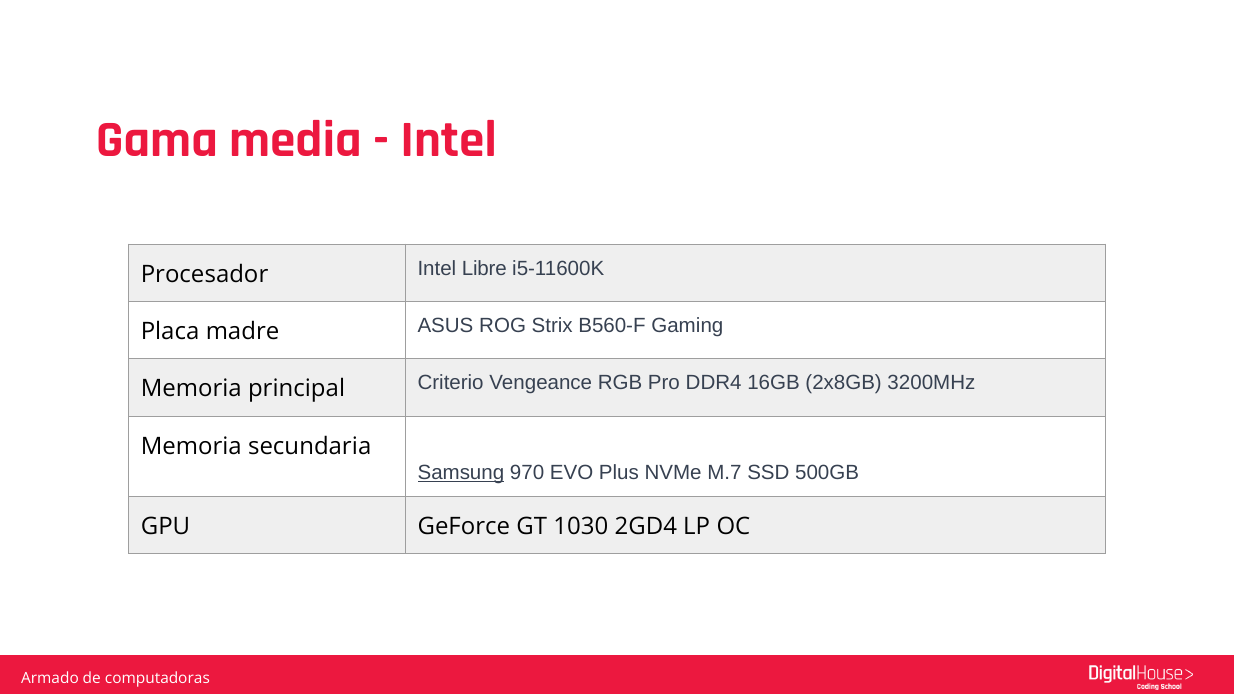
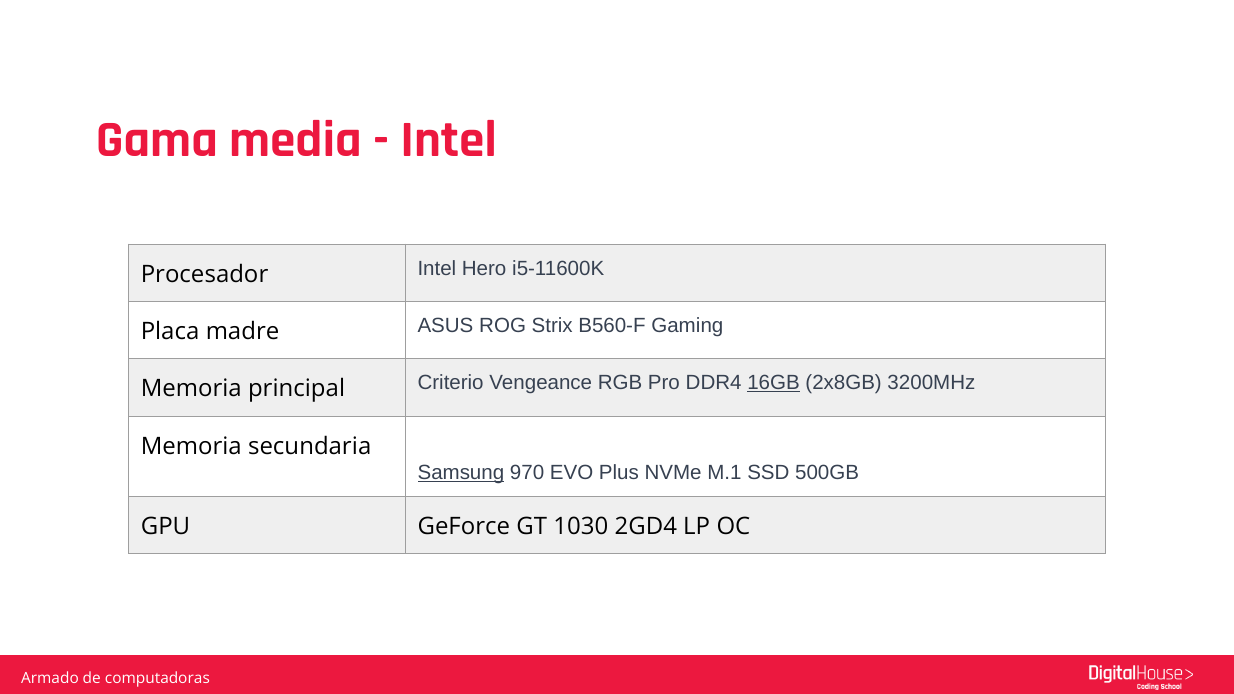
Libre: Libre -> Hero
16GB underline: none -> present
M.7: M.7 -> M.1
